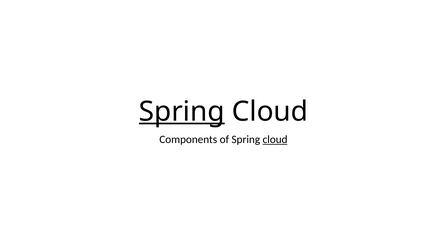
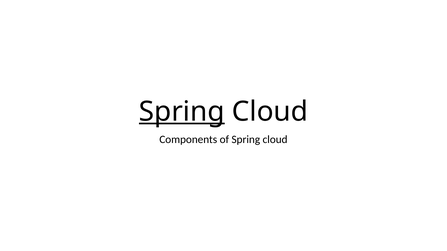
cloud at (275, 140) underline: present -> none
